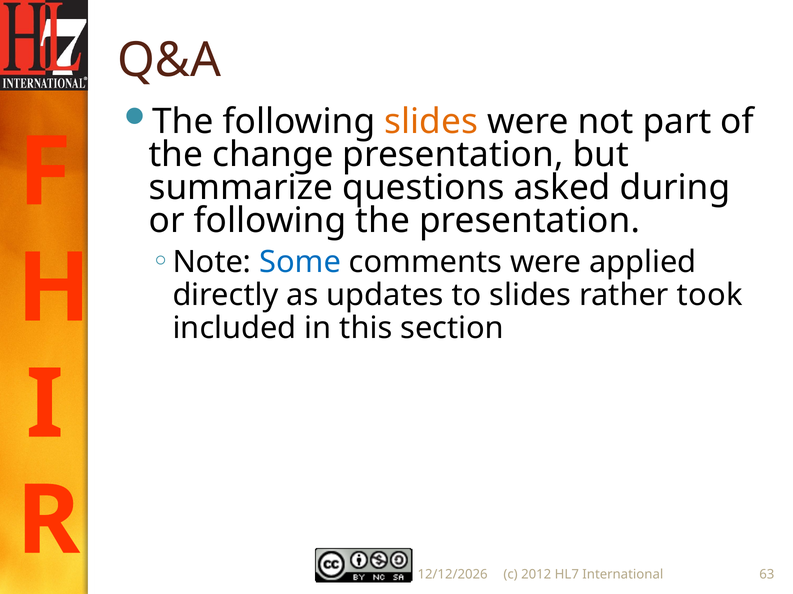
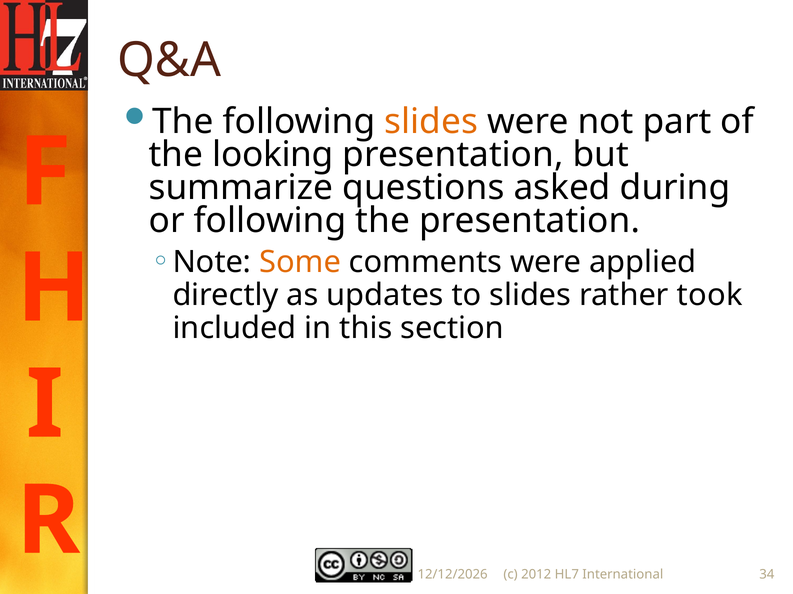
change: change -> looking
Some colour: blue -> orange
63: 63 -> 34
